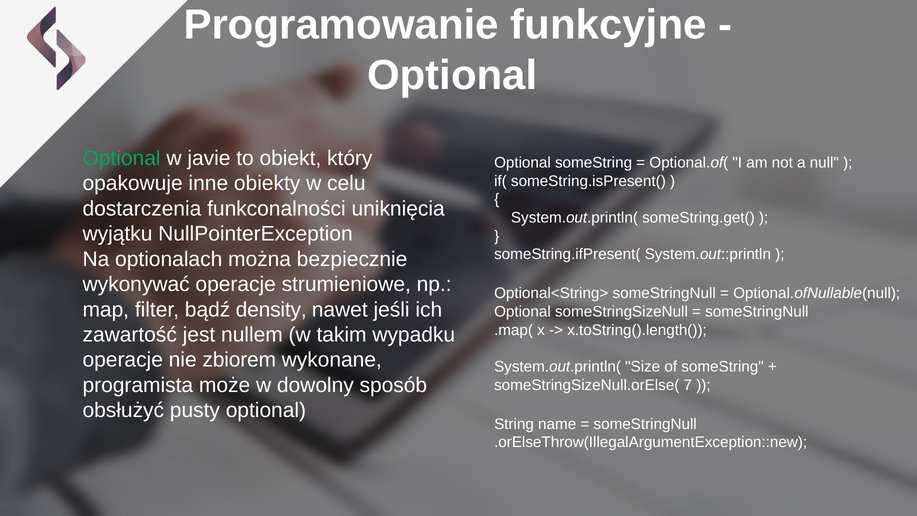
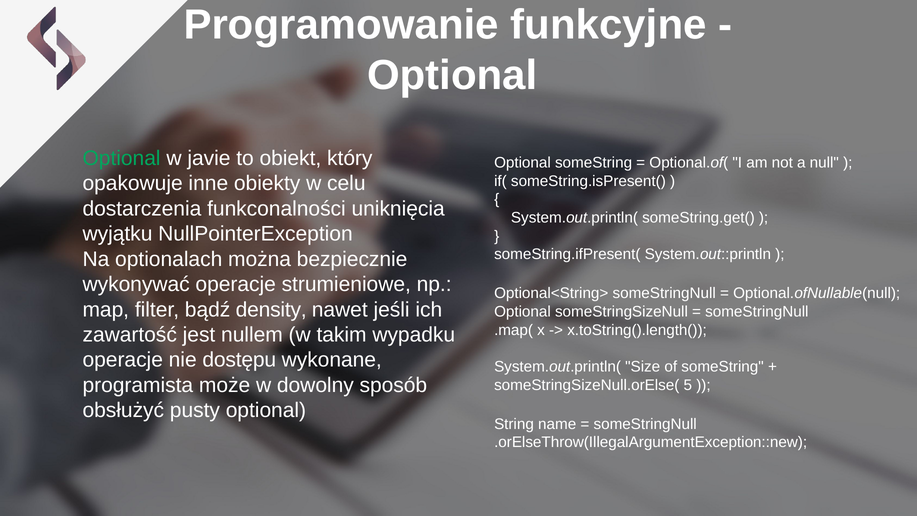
zbiorem: zbiorem -> dostępu
7: 7 -> 5
